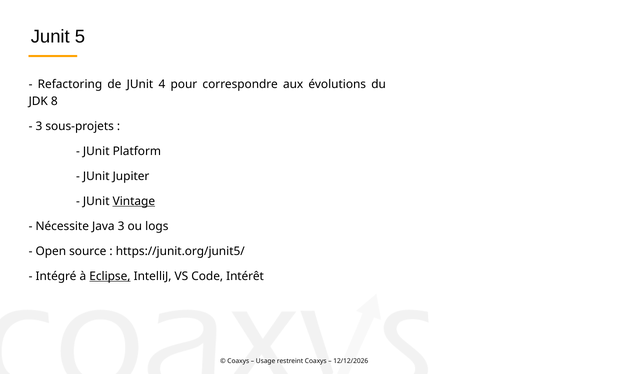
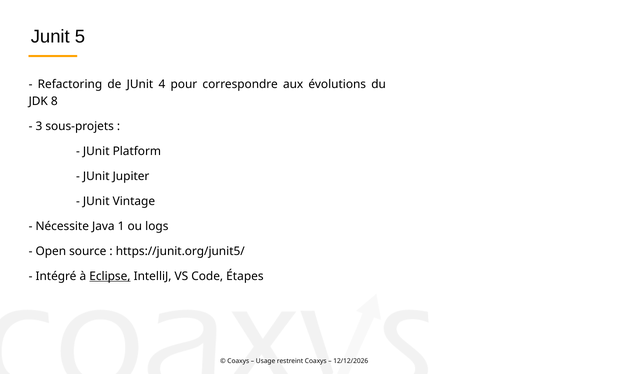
Vintage underline: present -> none
Java 3: 3 -> 1
Intérêt: Intérêt -> Étapes
